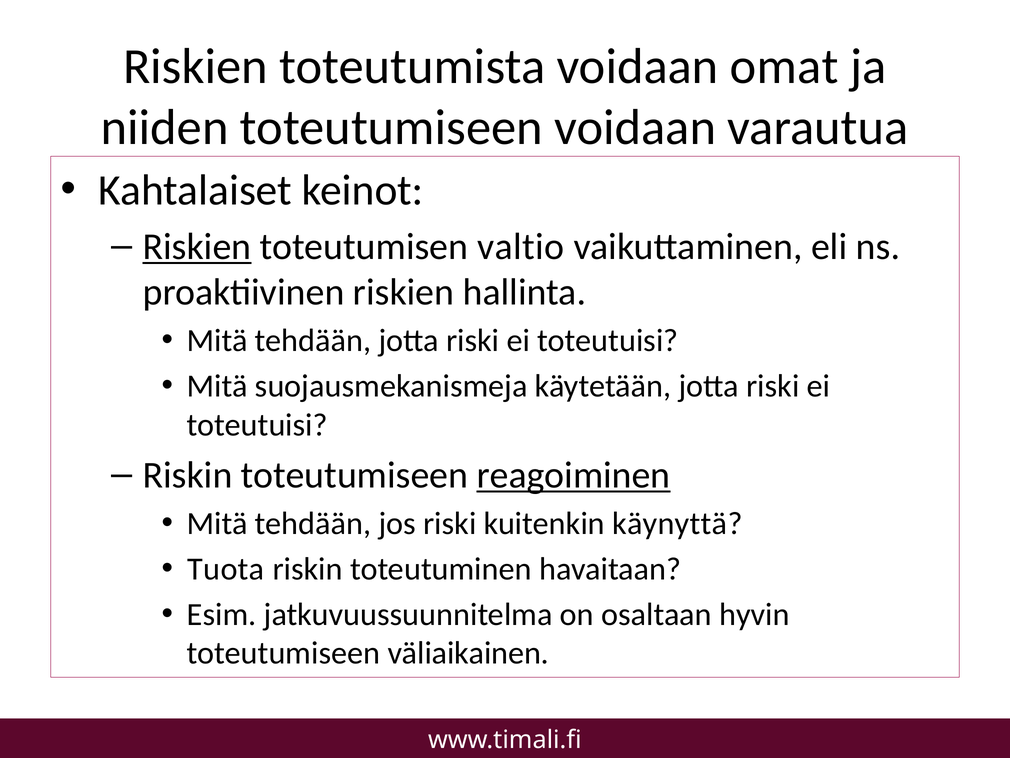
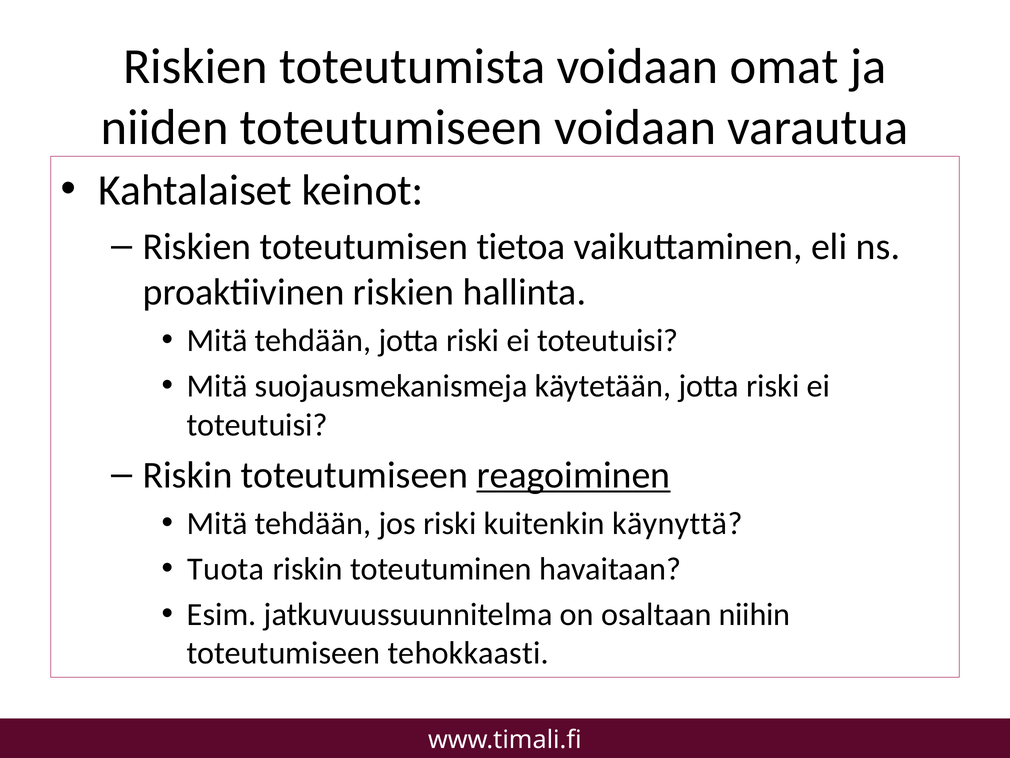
Riskien at (197, 247) underline: present -> none
valtio: valtio -> tietoa
hyvin: hyvin -> niihin
väliaikainen: väliaikainen -> tehokkaasti
